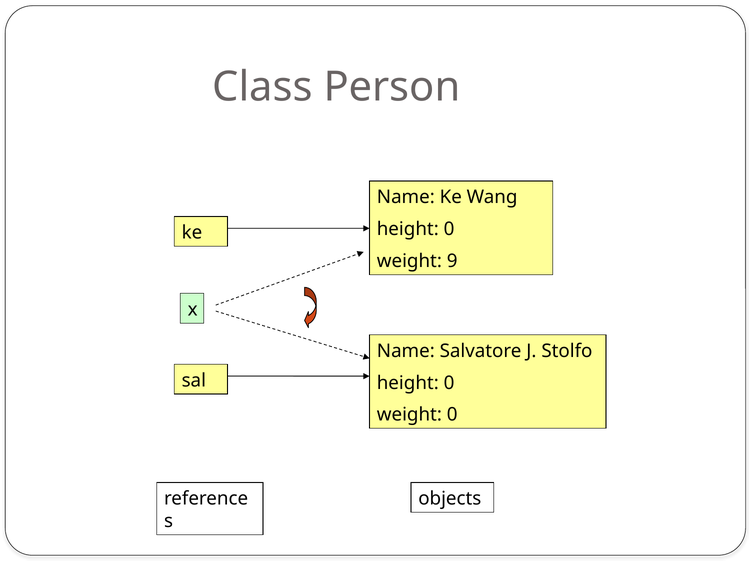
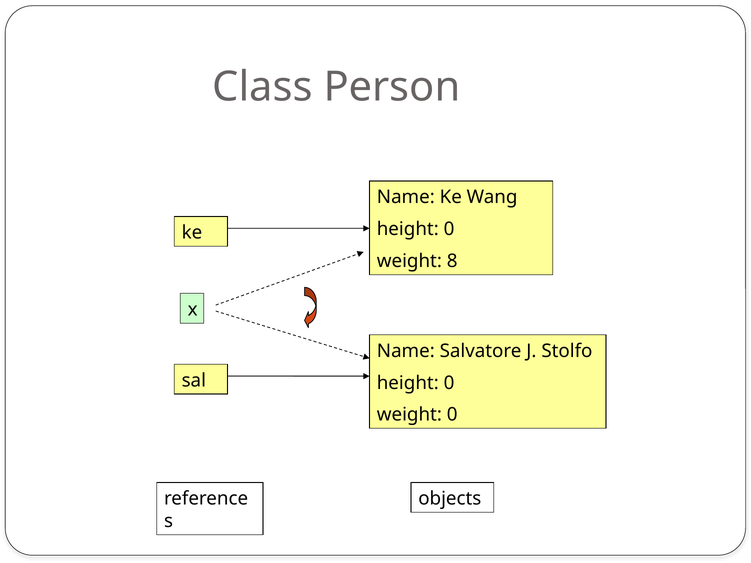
9: 9 -> 8
